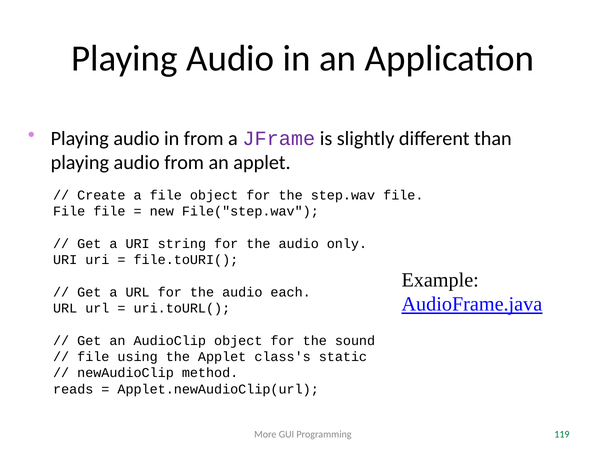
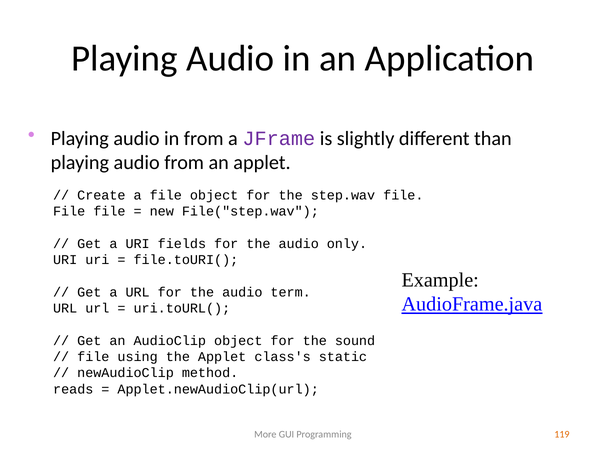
string: string -> fields
each: each -> term
119 colour: green -> orange
